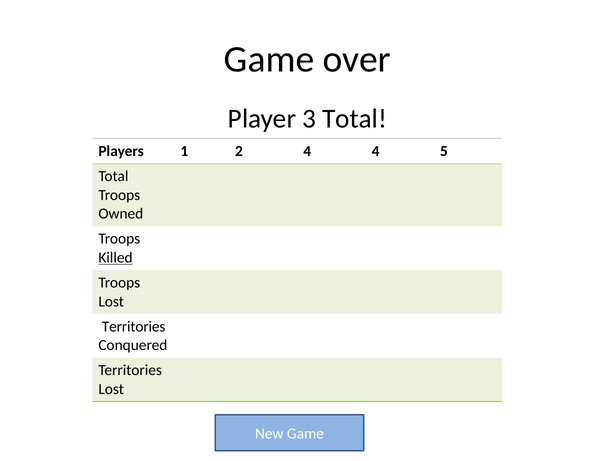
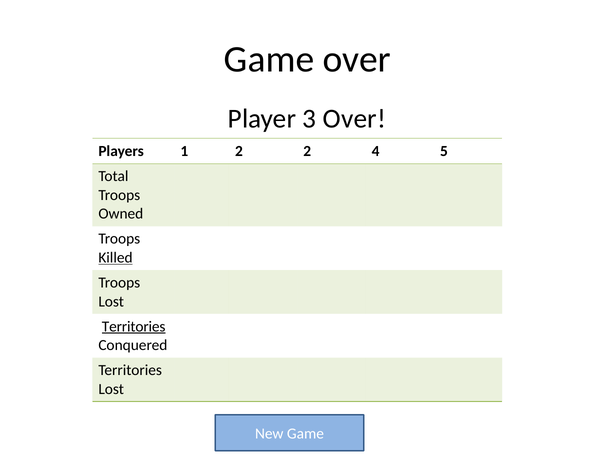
3 Total: Total -> Over
2 4: 4 -> 2
Territories at (134, 327) underline: none -> present
